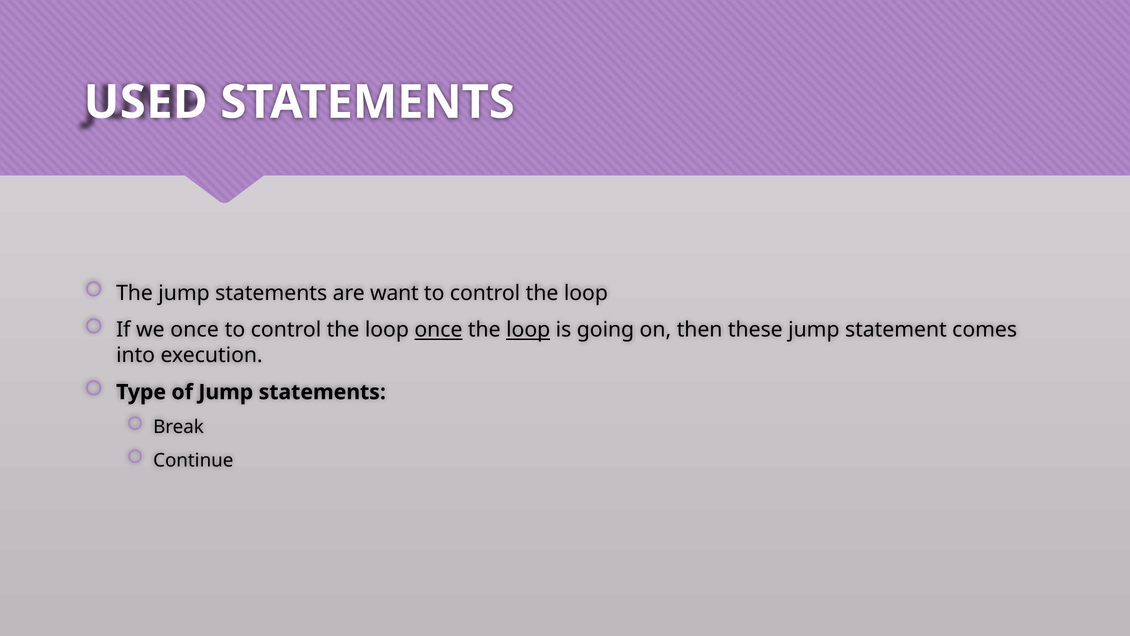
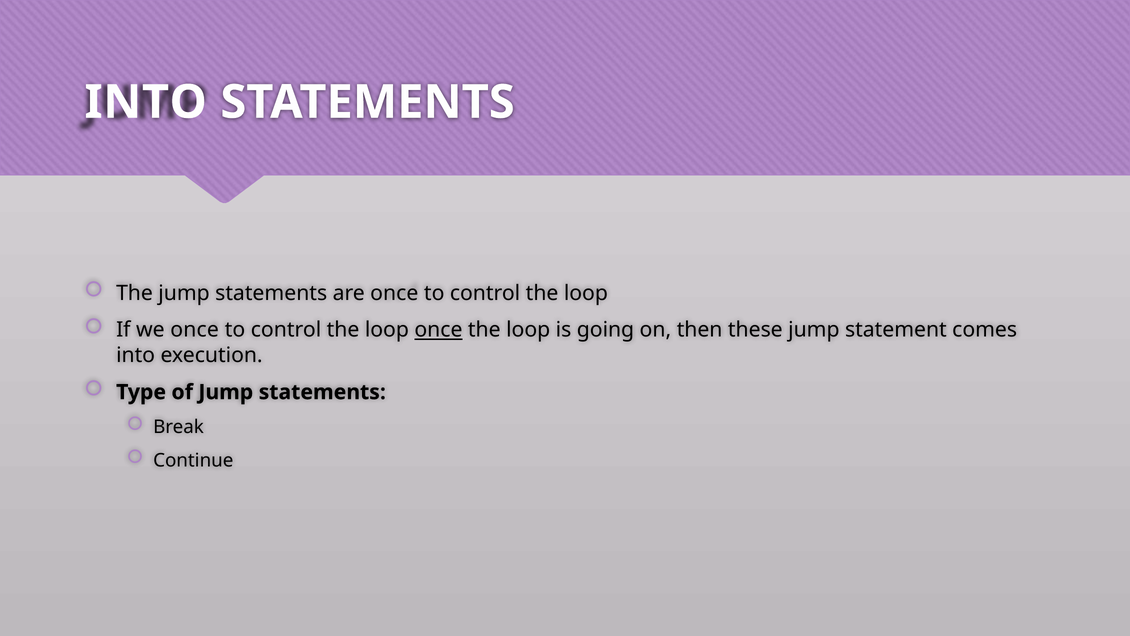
USED at (146, 102): USED -> INTO
are want: want -> once
loop at (528, 330) underline: present -> none
